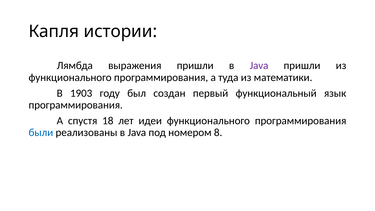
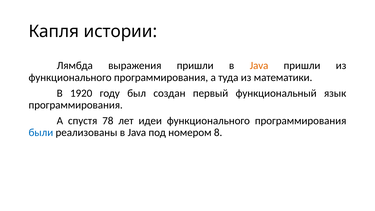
Java at (259, 66) colour: purple -> orange
1903: 1903 -> 1920
18: 18 -> 78
